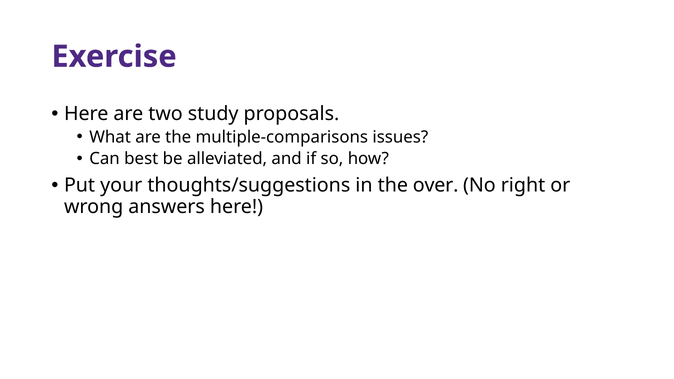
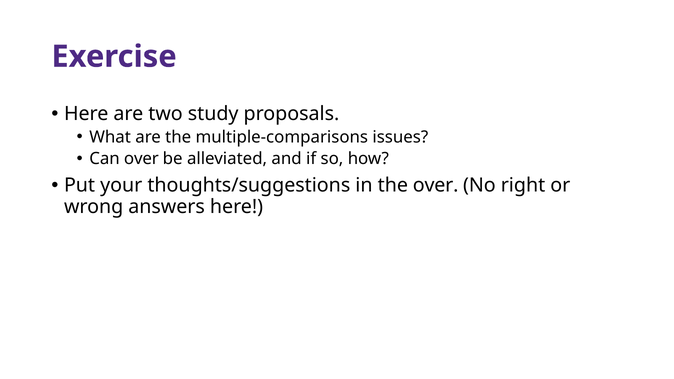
Can best: best -> over
